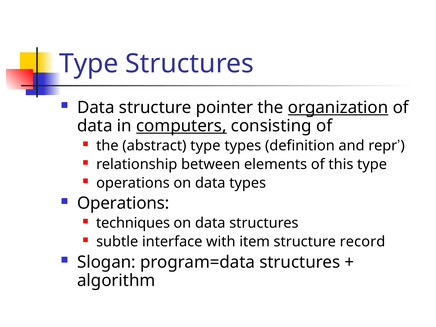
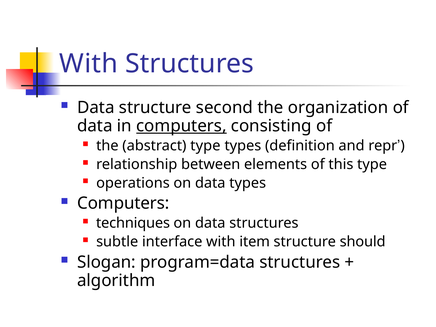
Type at (89, 64): Type -> With
pointer: pointer -> second
organization underline: present -> none
Operations at (123, 203): Operations -> Computers
record: record -> should
